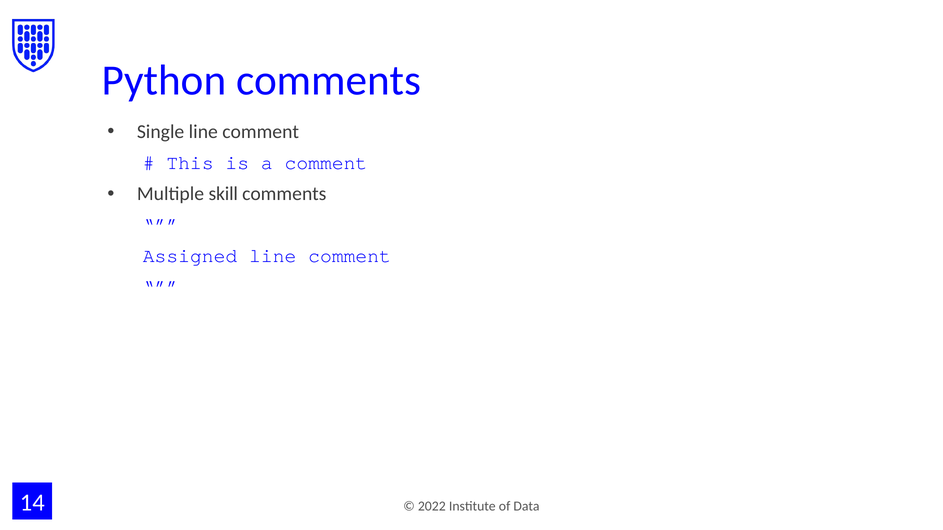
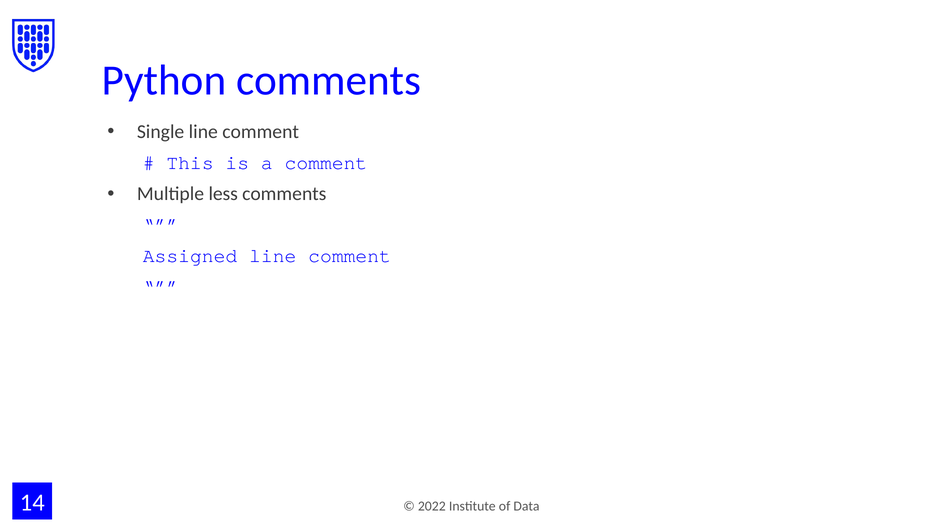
skill: skill -> less
